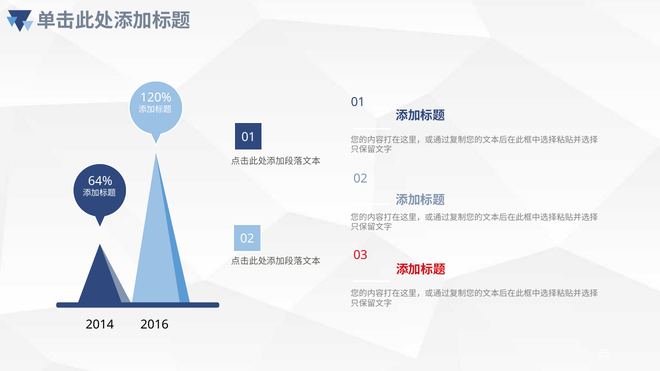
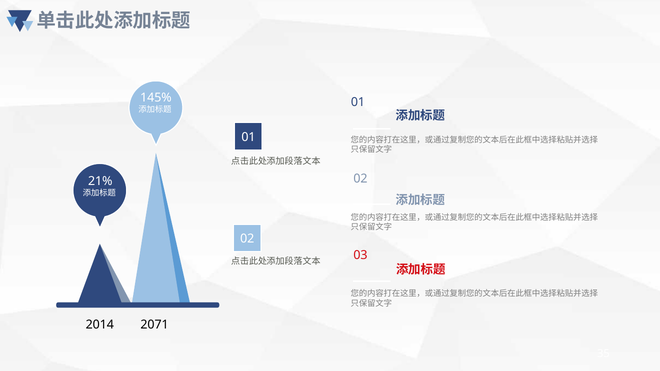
120%: 120% -> 145%
64%: 64% -> 21%
2016: 2016 -> 2071
